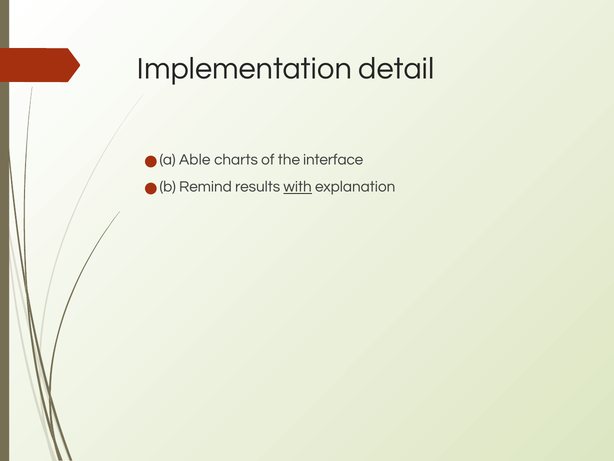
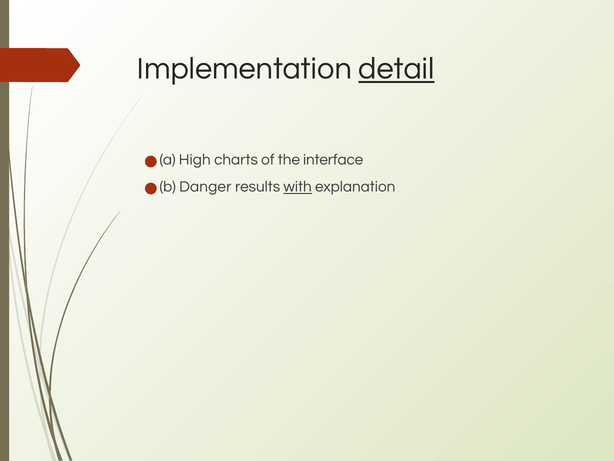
detail underline: none -> present
Able: Able -> High
Remind: Remind -> Danger
